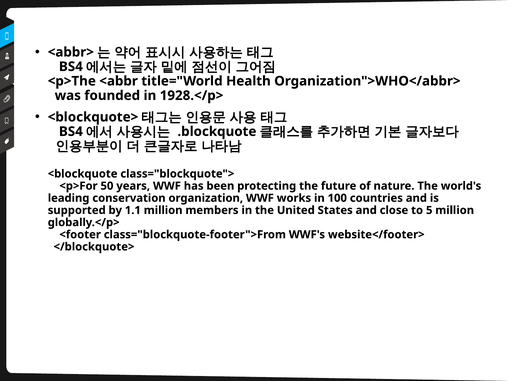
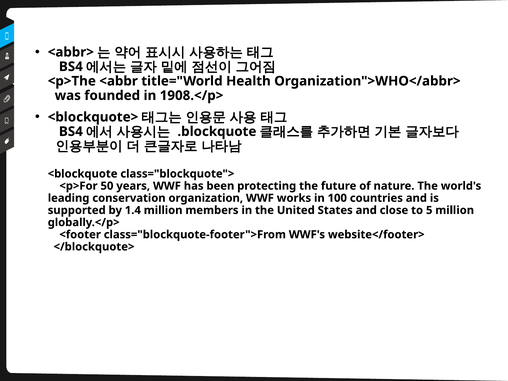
1928.</p>: 1928.</p> -> 1908.</p>
1.1: 1.1 -> 1.4
